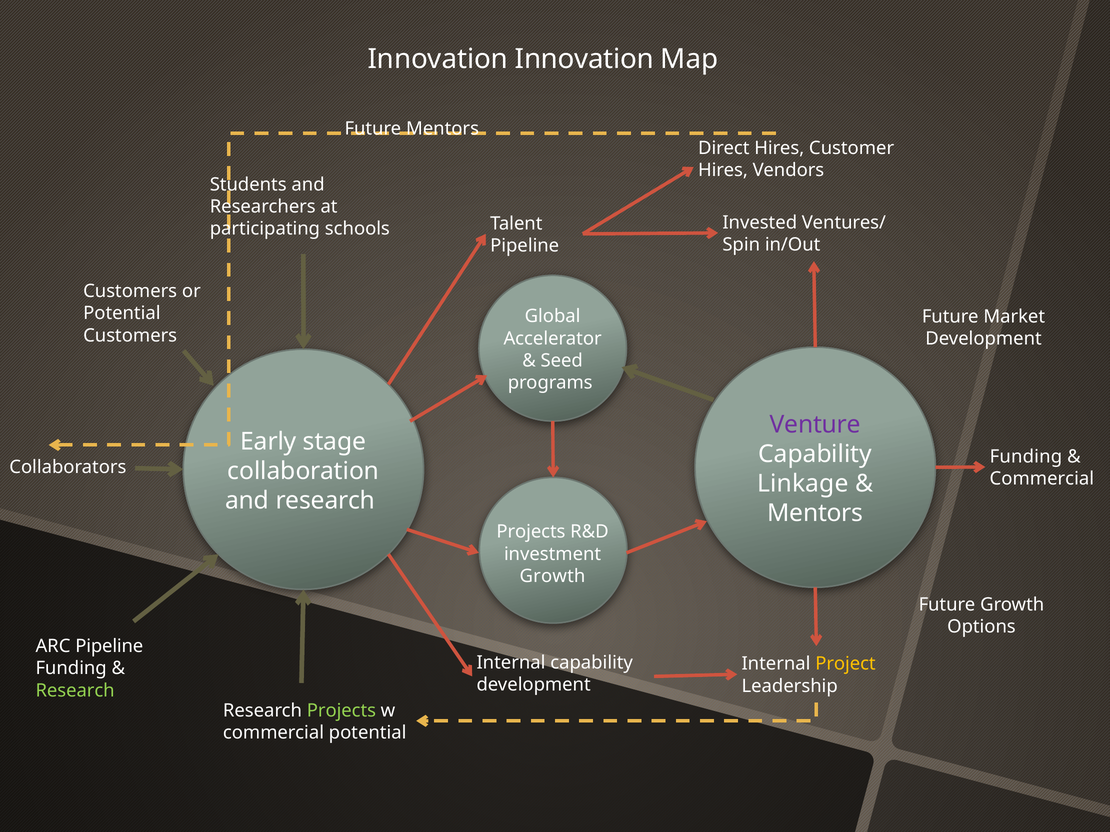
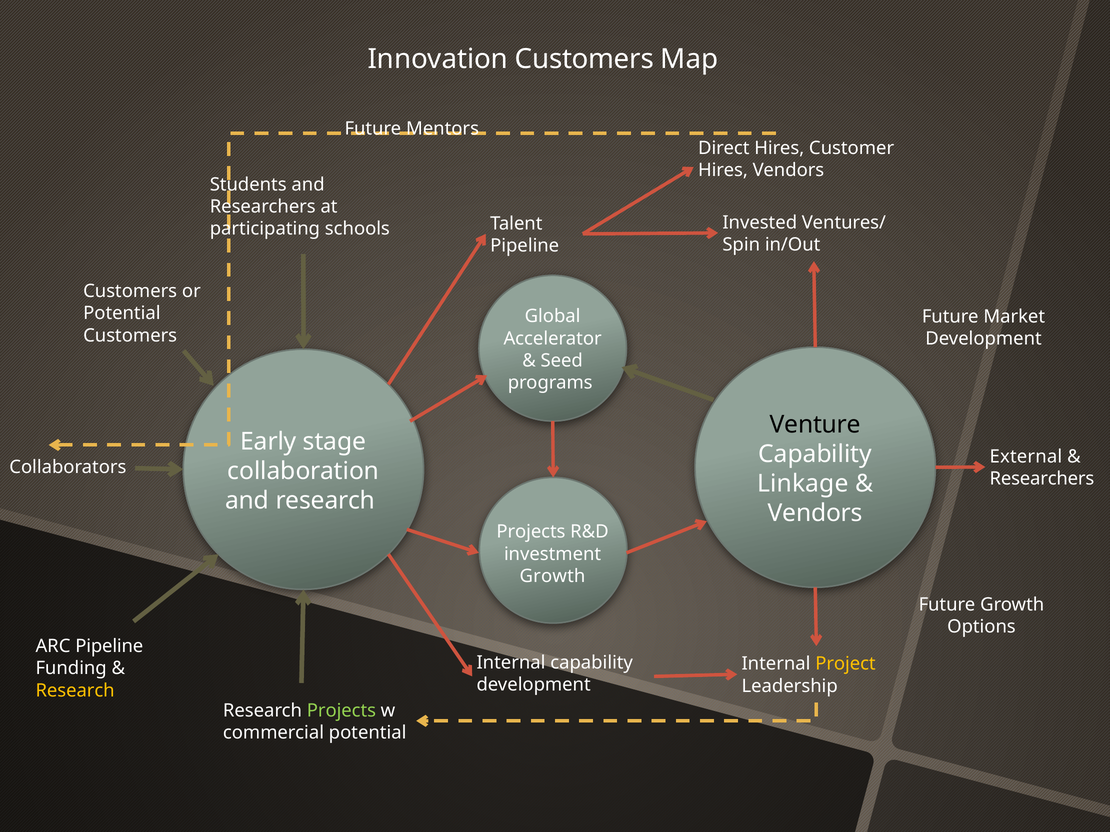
Innovation Innovation: Innovation -> Customers
Venture colour: purple -> black
Funding at (1026, 457): Funding -> External
Commercial at (1042, 479): Commercial -> Researchers
Mentors at (815, 514): Mentors -> Vendors
Research at (75, 691) colour: light green -> yellow
